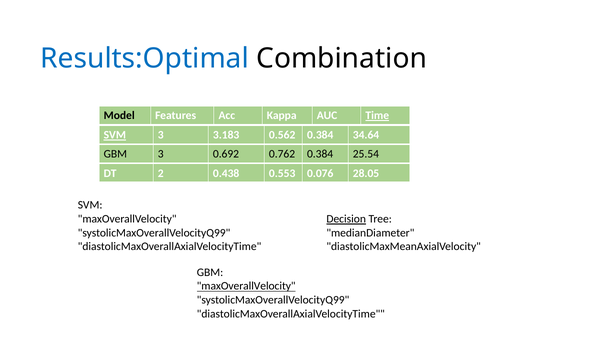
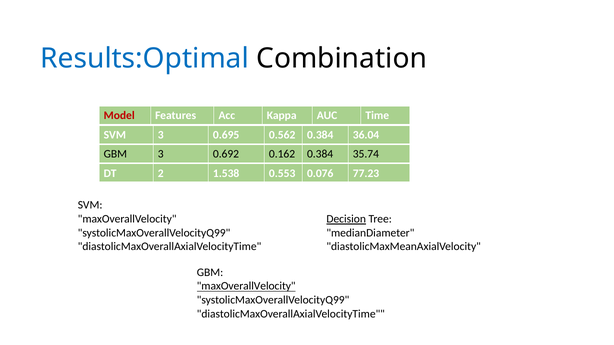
Model colour: black -> red
Time underline: present -> none
SVM at (115, 135) underline: present -> none
3.183: 3.183 -> 0.695
34.64: 34.64 -> 36.04
0.762: 0.762 -> 0.162
25.54: 25.54 -> 35.74
0.438: 0.438 -> 1.538
28.05: 28.05 -> 77.23
